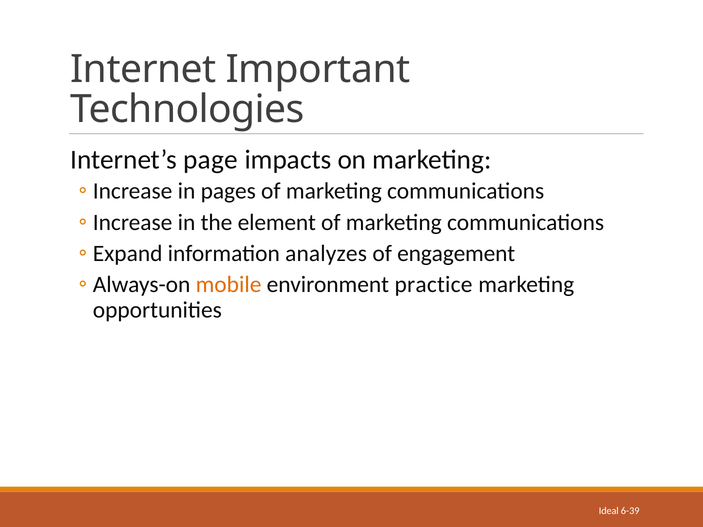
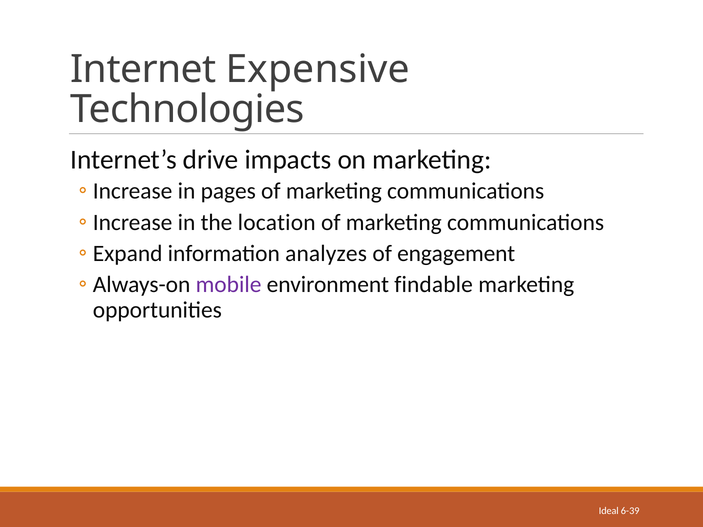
Important: Important -> Expensive
page: page -> drive
element: element -> location
mobile colour: orange -> purple
practice: practice -> findable
